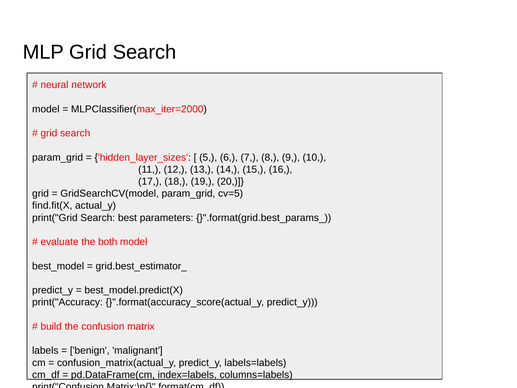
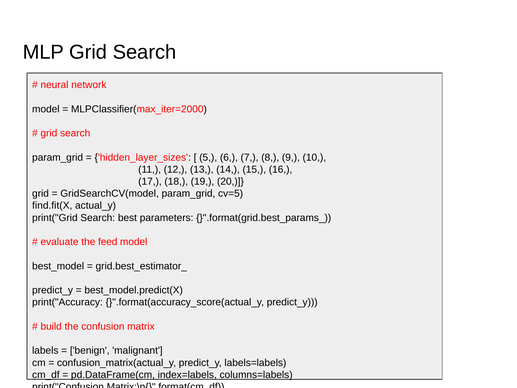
both: both -> feed
